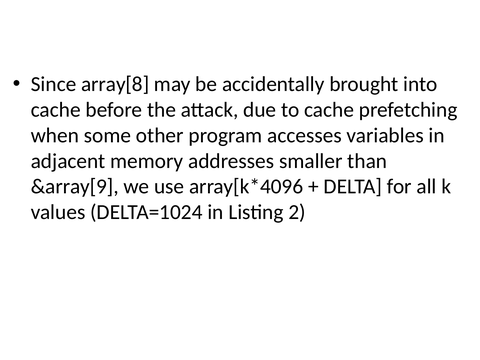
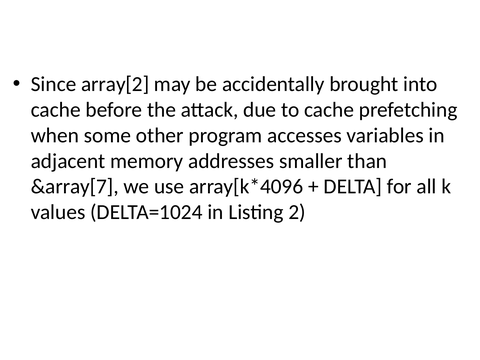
array[8: array[8 -> array[2
&array[9: &array[9 -> &array[7
